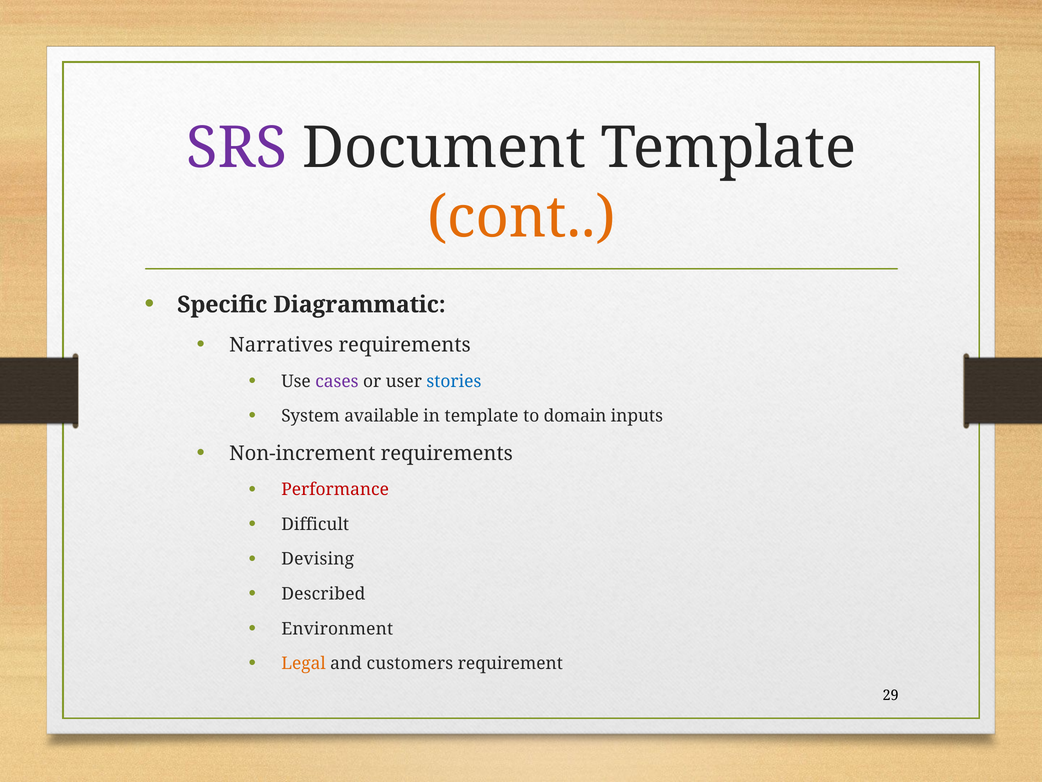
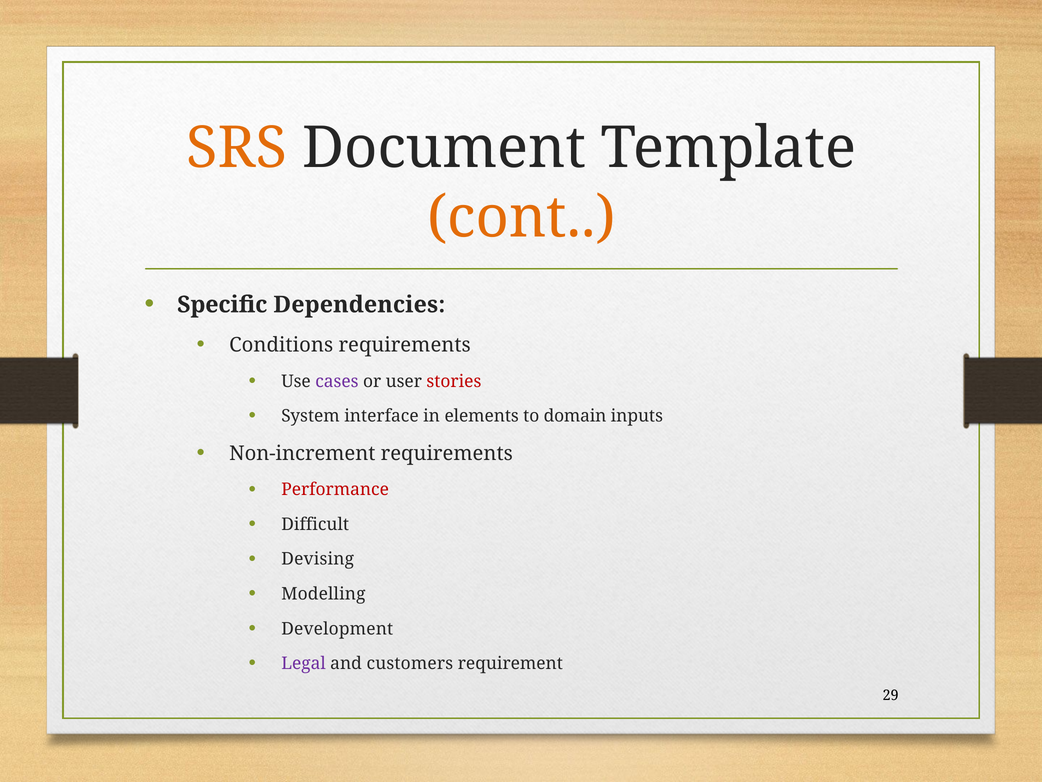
SRS colour: purple -> orange
Diagrammatic: Diagrammatic -> Dependencies
Narratives: Narratives -> Conditions
stories colour: blue -> red
available: available -> interface
in template: template -> elements
Described: Described -> Modelling
Environment: Environment -> Development
Legal colour: orange -> purple
